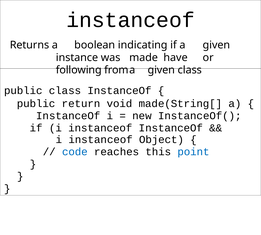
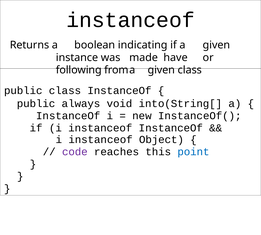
return: return -> always
made(String[: made(String[ -> into(String[
code colour: blue -> purple
